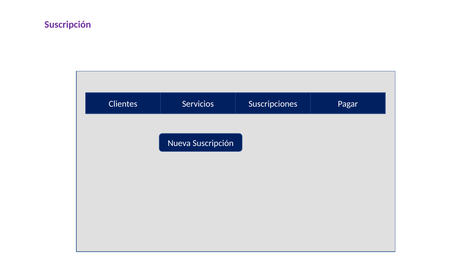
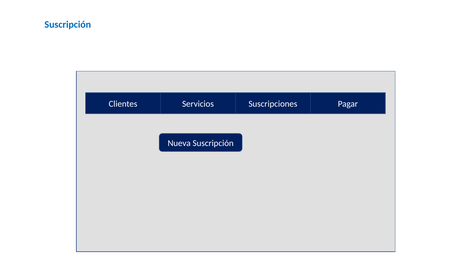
Suscripción at (68, 24) colour: purple -> blue
